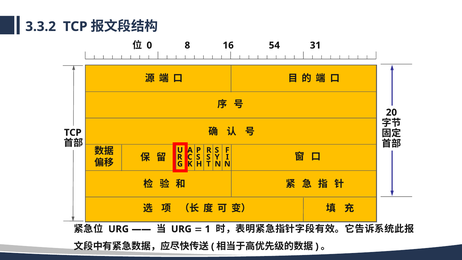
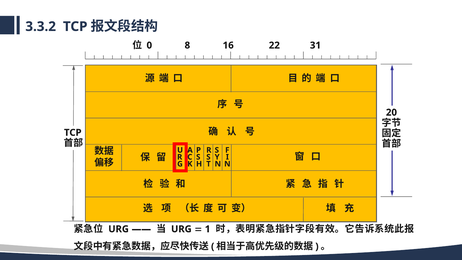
54: 54 -> 22
